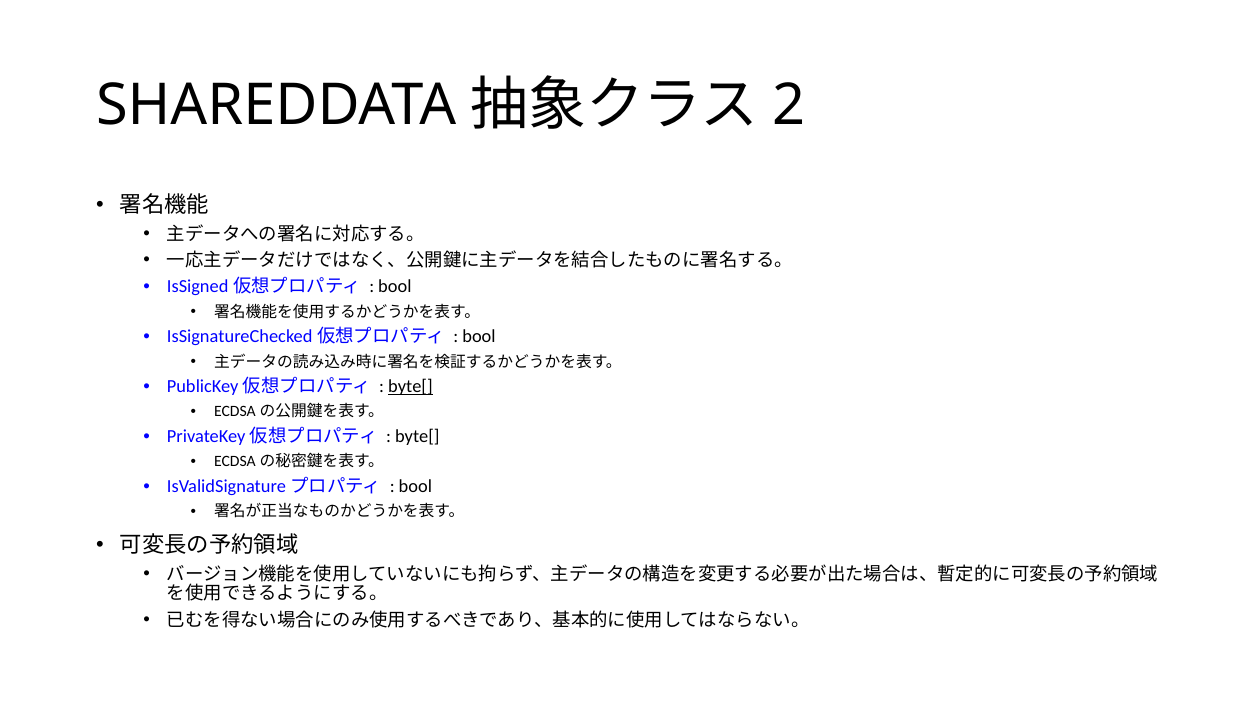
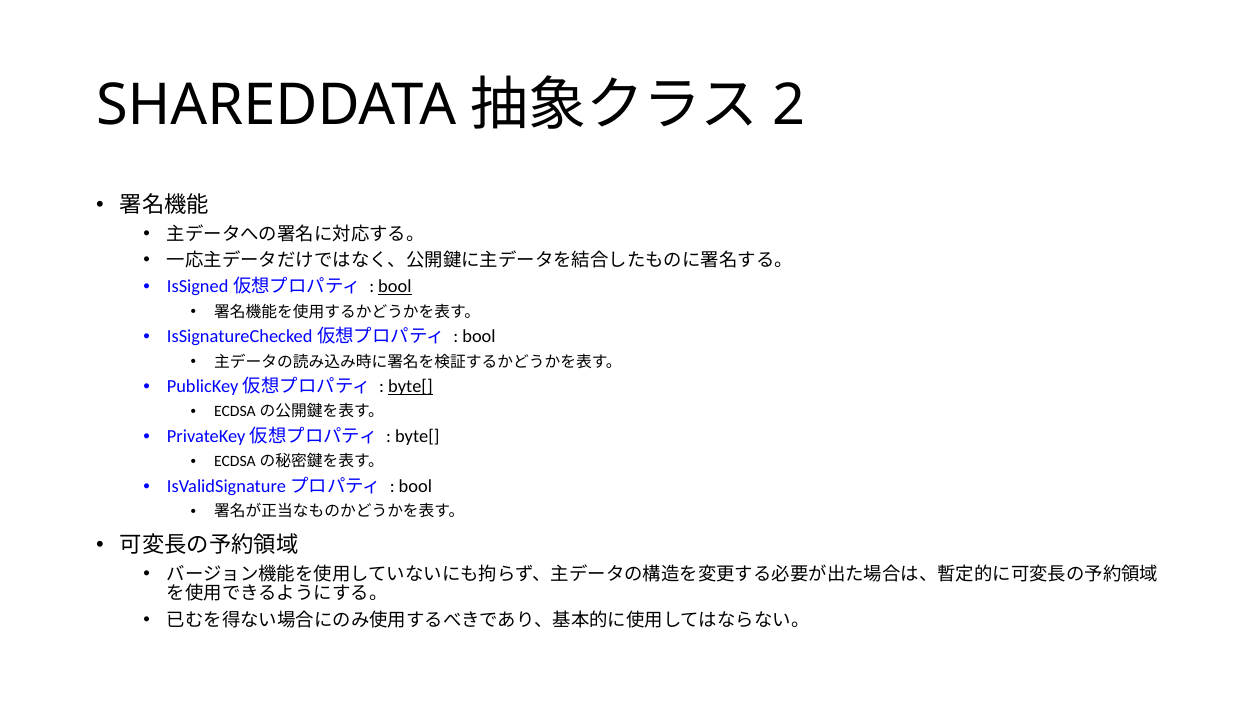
bool at (395, 287) underline: none -> present
